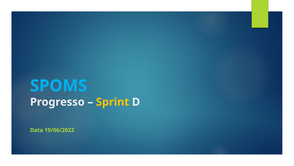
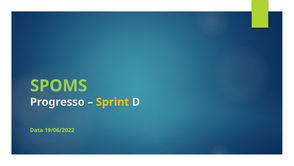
SPOMS colour: light blue -> light green
